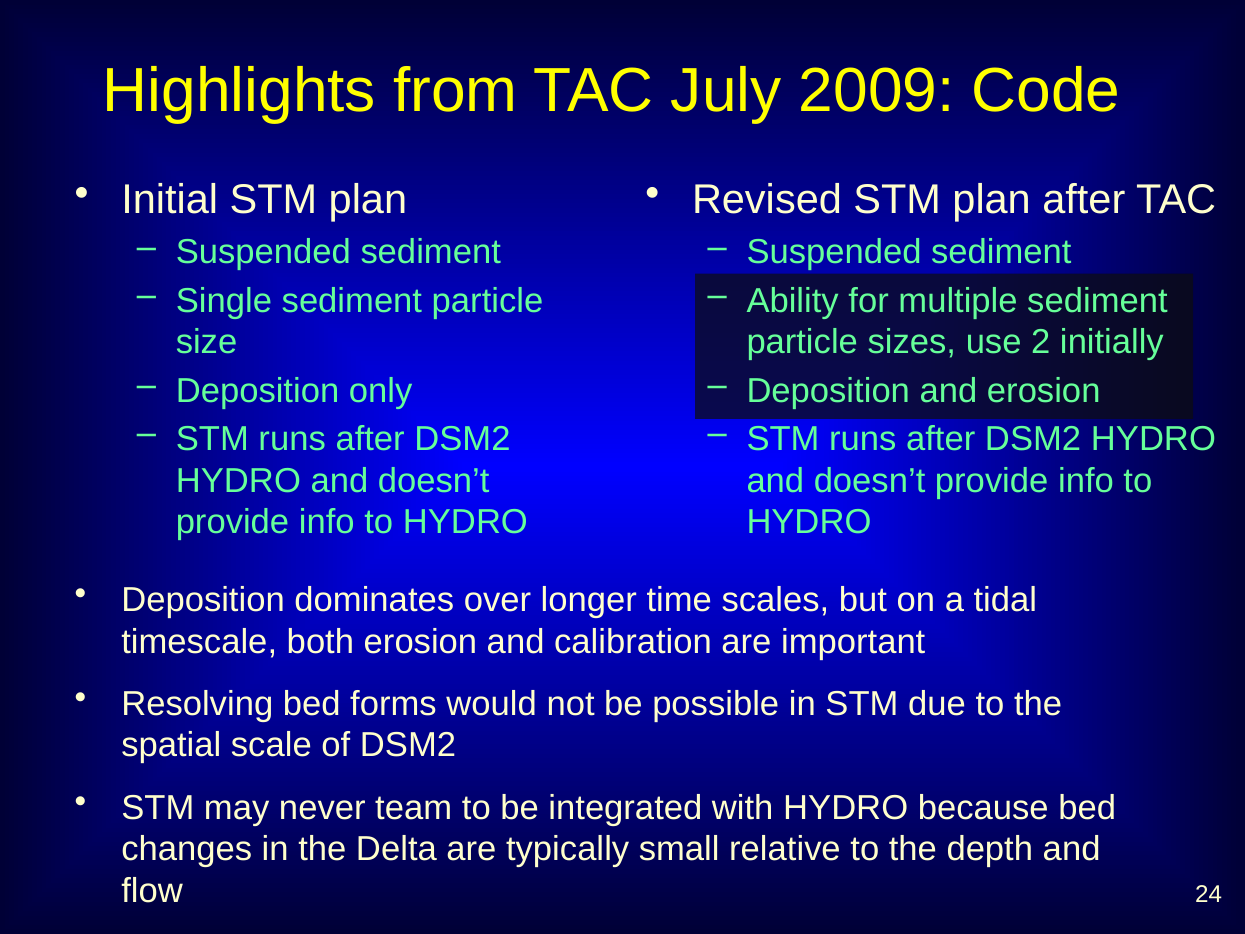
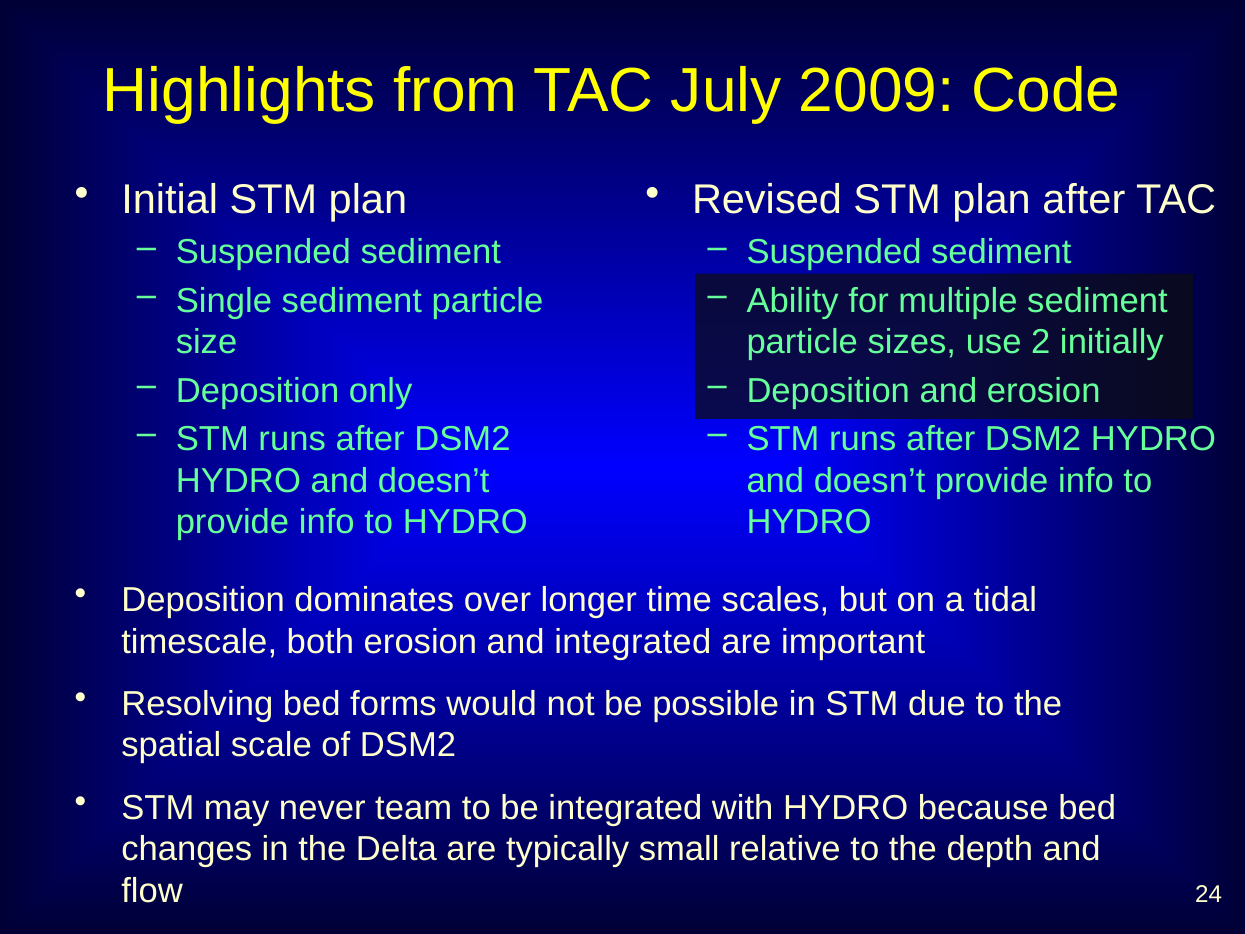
and calibration: calibration -> integrated
